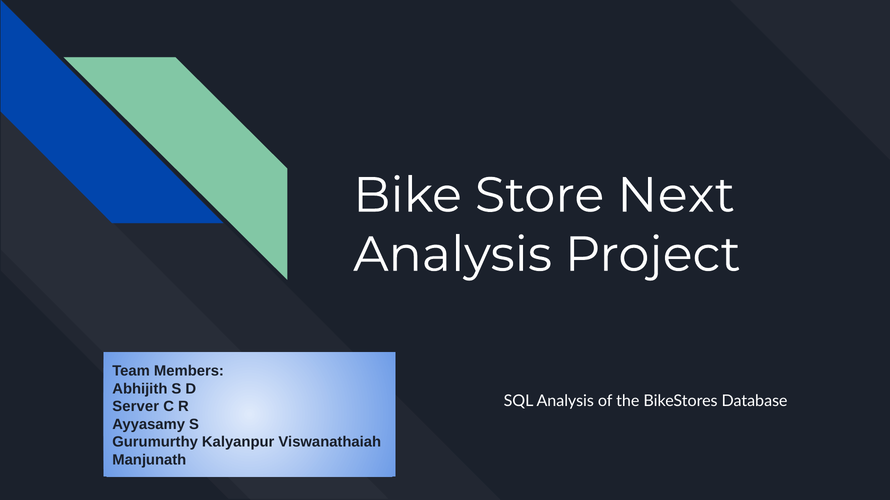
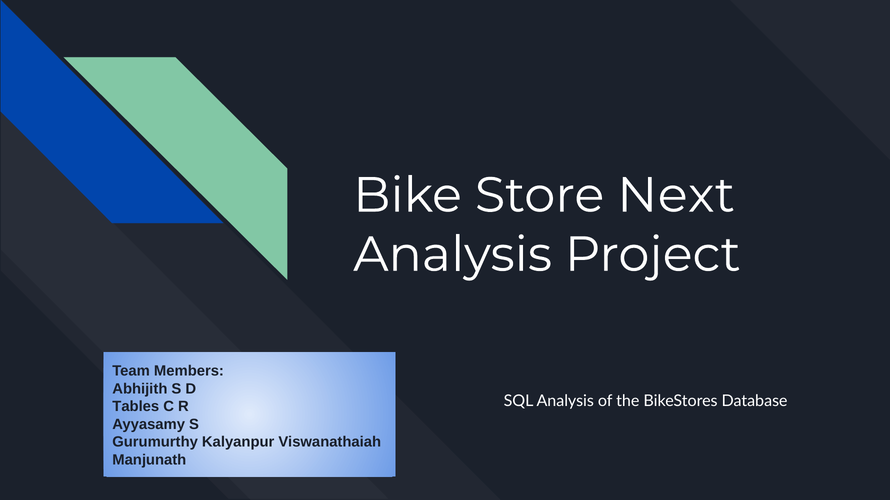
Server: Server -> Tables
